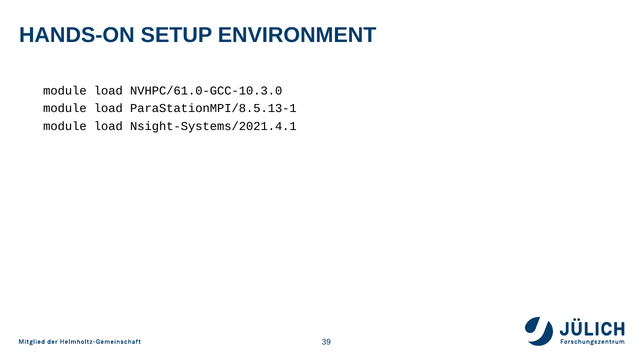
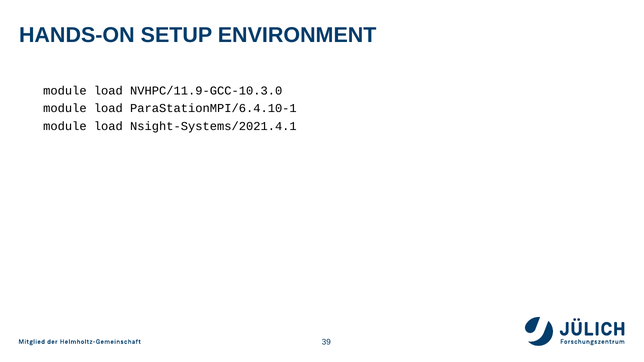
NVHPC/61.0-GCC-10.3.0: NVHPC/61.0-GCC-10.3.0 -> NVHPC/11.9-GCC-10.3.0
ParaStationMPI/8.5.13-1: ParaStationMPI/8.5.13-1 -> ParaStationMPI/6.4.10-1
